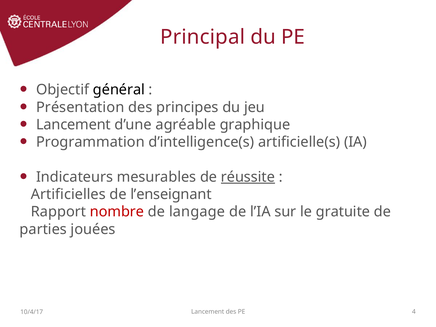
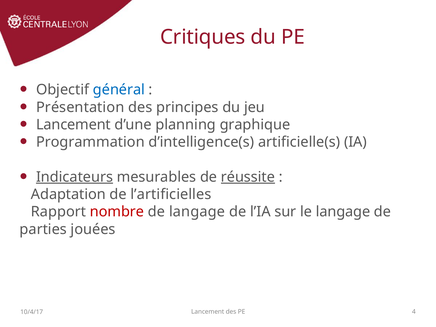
Principal: Principal -> Critiques
général colour: black -> blue
agréable: agréable -> planning
Indicateurs underline: none -> present
Artificielles: Artificielles -> Adaptation
l’enseignant: l’enseignant -> l’artificielles
le gratuite: gratuite -> langage
